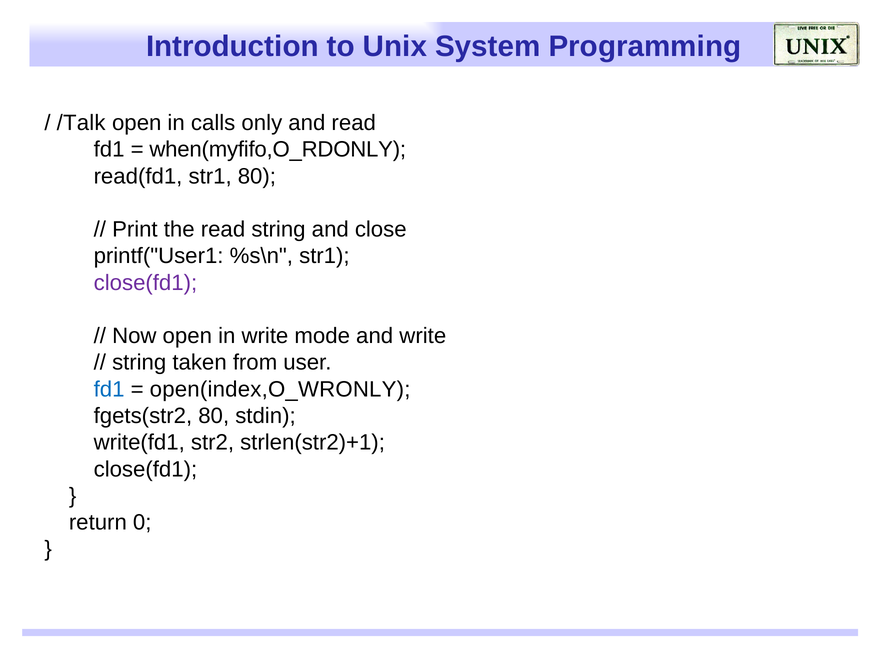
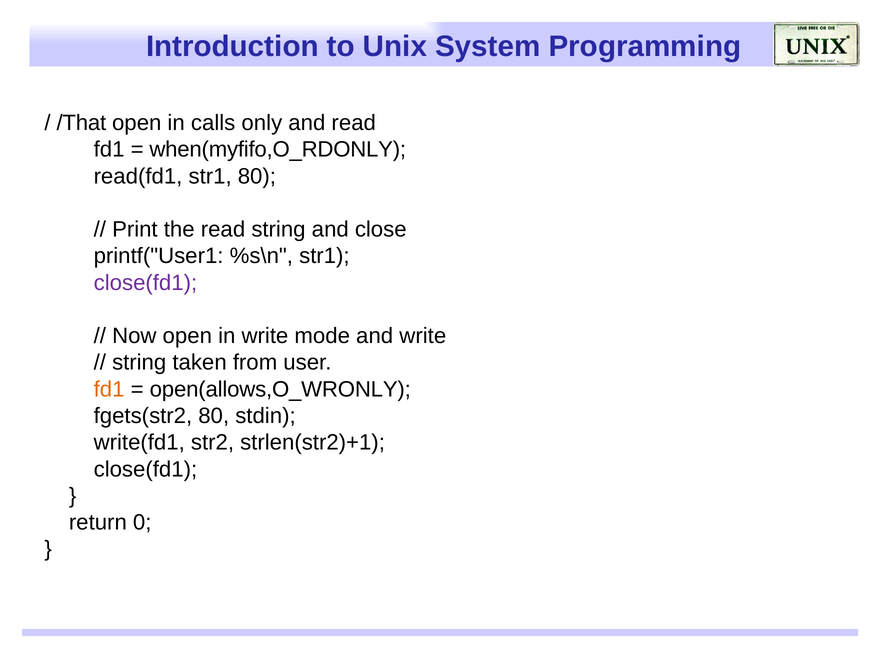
/Talk: /Talk -> /That
fd1 at (109, 389) colour: blue -> orange
open(index,O_WRONLY: open(index,O_WRONLY -> open(allows,O_WRONLY
